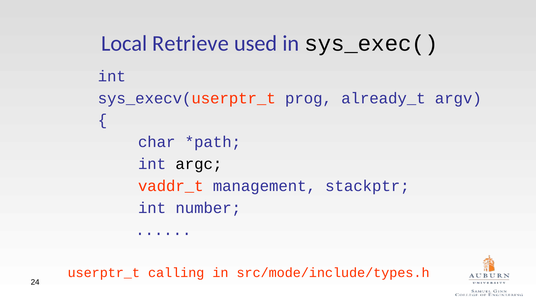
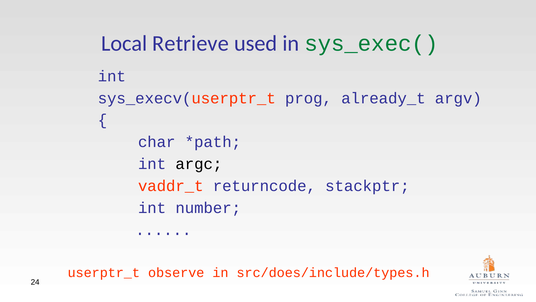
sys_exec( colour: black -> green
management: management -> returncode
calling: calling -> observe
src/mode/include/types.h: src/mode/include/types.h -> src/does/include/types.h
